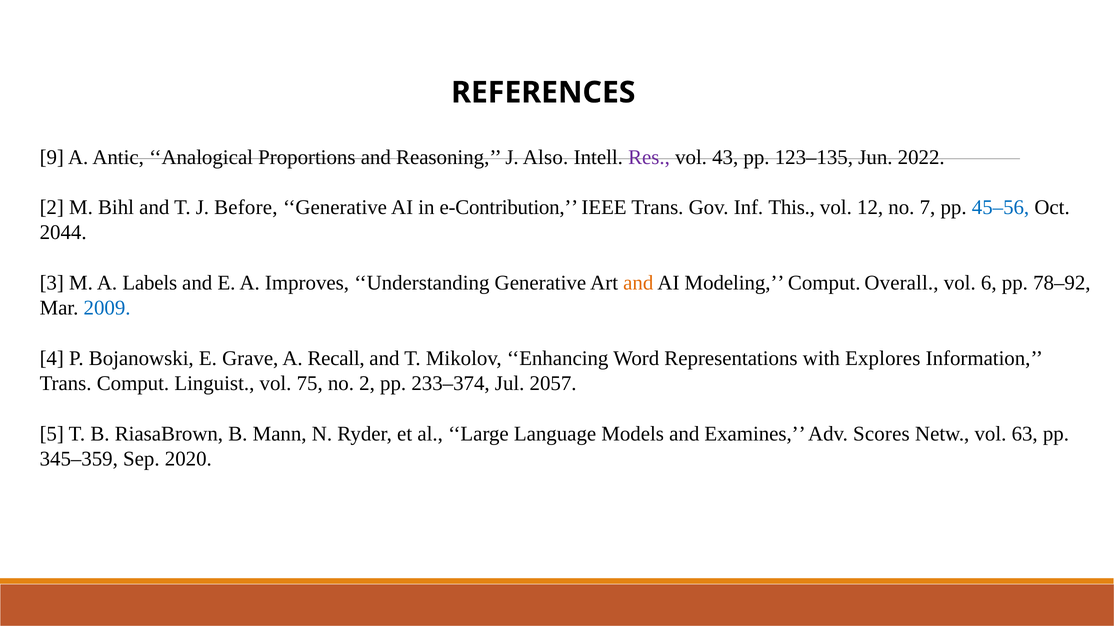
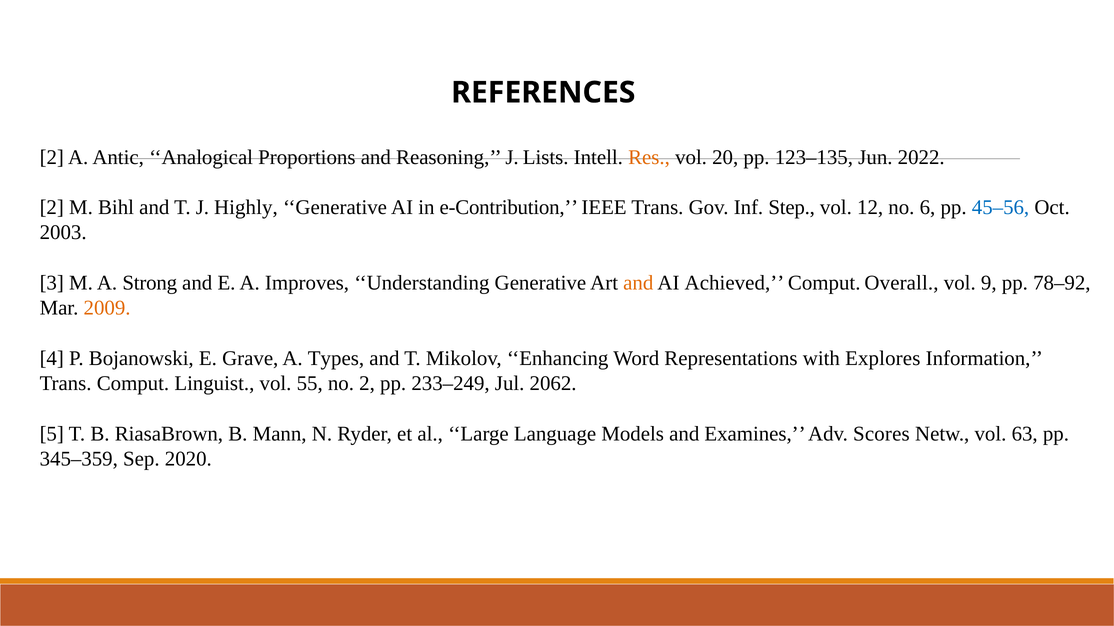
9 at (52, 157): 9 -> 2
Also: Also -> Lists
Res colour: purple -> orange
43: 43 -> 20
Before: Before -> Highly
This: This -> Step
7: 7 -> 6
2044: 2044 -> 2003
Labels: Labels -> Strong
Modeling: Modeling -> Achieved
6: 6 -> 9
2009 colour: blue -> orange
Recall: Recall -> Types
75: 75 -> 55
233–374: 233–374 -> 233–249
2057: 2057 -> 2062
